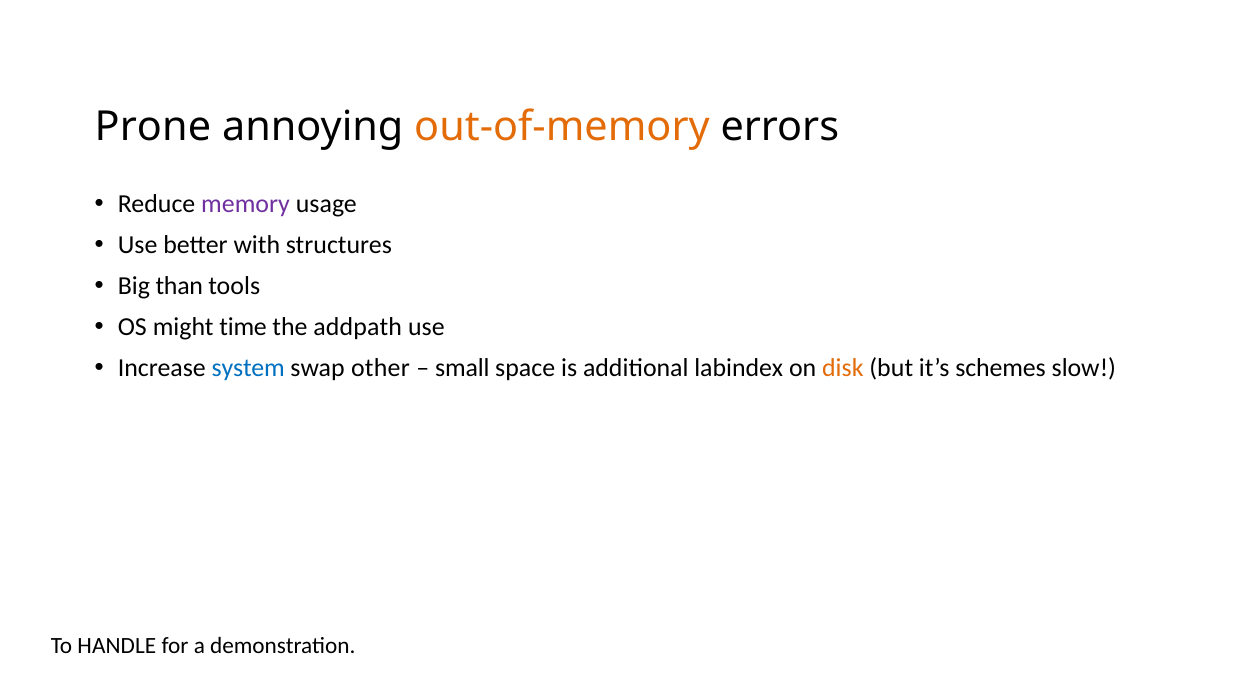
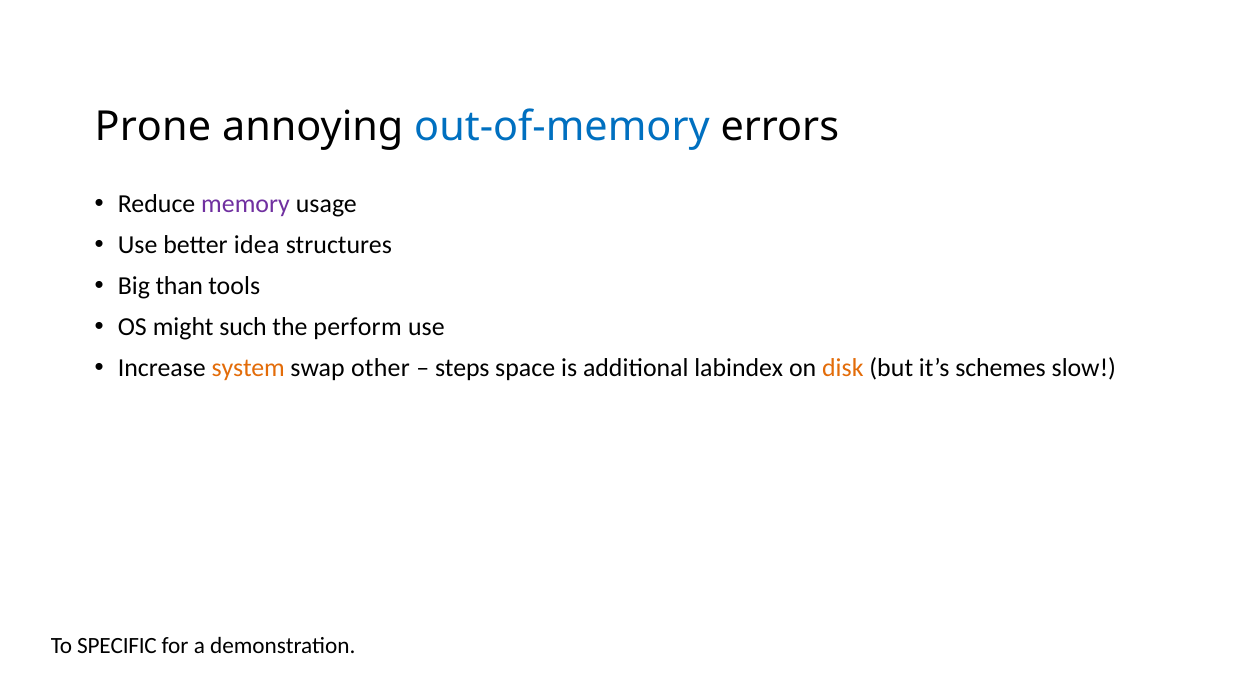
out-of-memory colour: orange -> blue
with: with -> idea
time: time -> such
addpath: addpath -> perform
system colour: blue -> orange
small: small -> steps
HANDLE: HANDLE -> SPECIFIC
